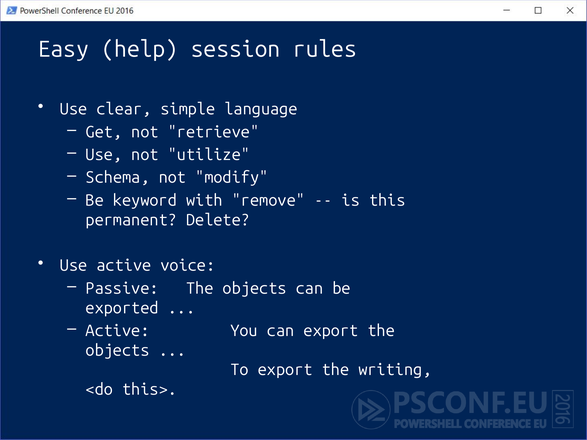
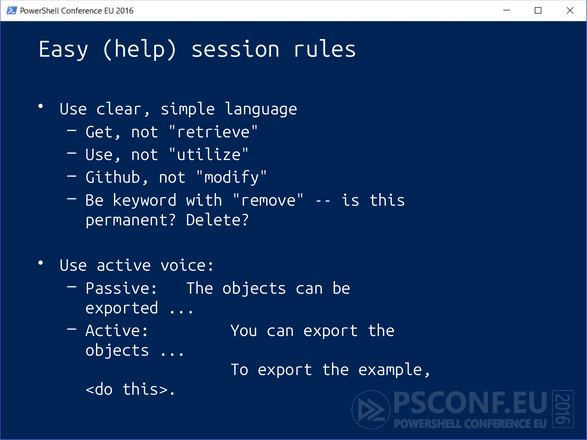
Schema: Schema -> Github
writing: writing -> example
